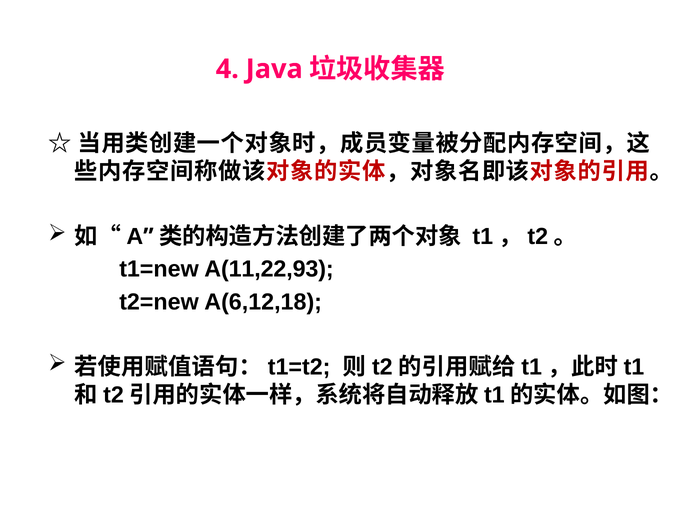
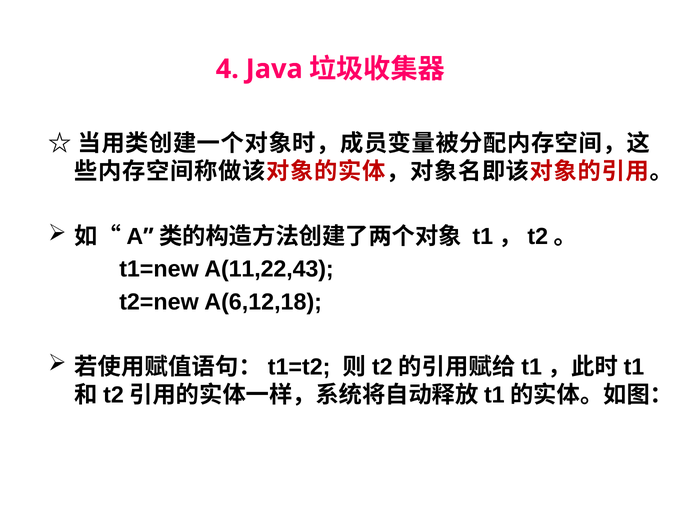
A(11,22,93: A(11,22,93 -> A(11,22,43
